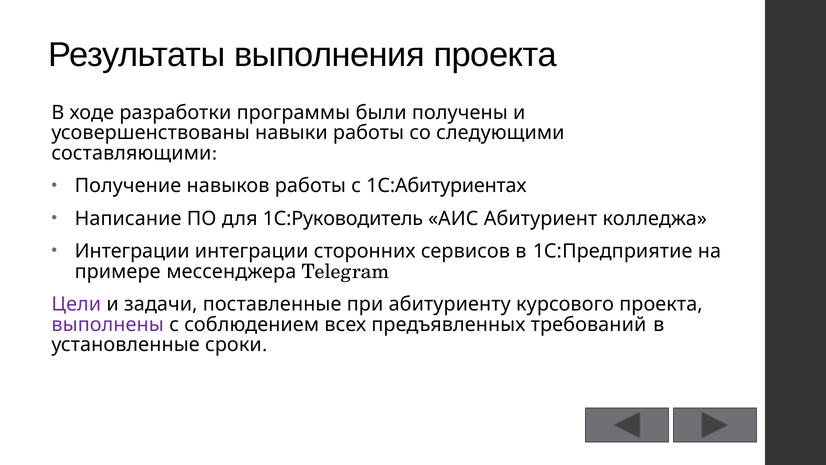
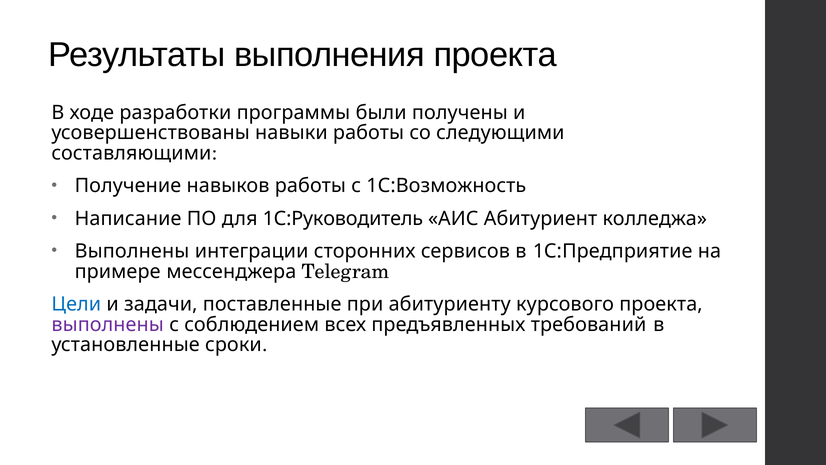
1С:Абитуриентах: 1С:Абитуриентах -> 1С:Возможность
Интеграции at (132, 251): Интеграции -> Выполнены
Цели colour: purple -> blue
